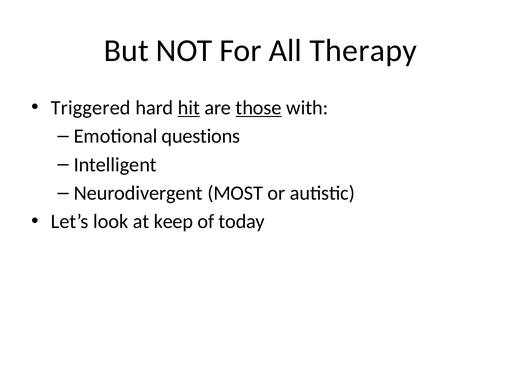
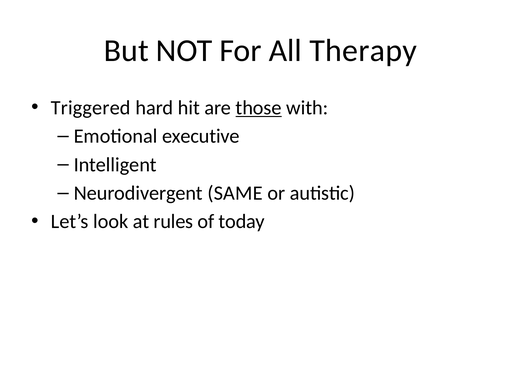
hit underline: present -> none
questions: questions -> executive
MOST: MOST -> SAME
keep: keep -> rules
